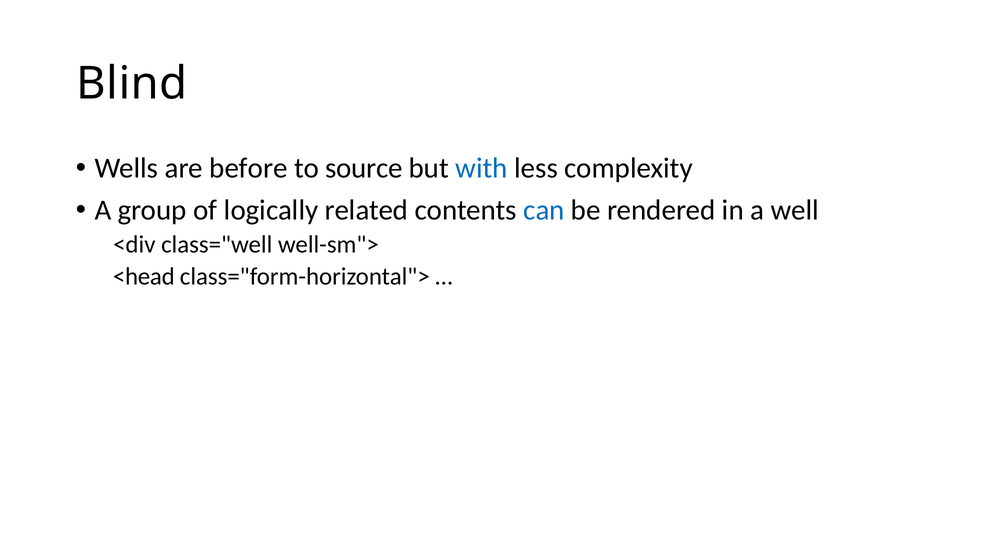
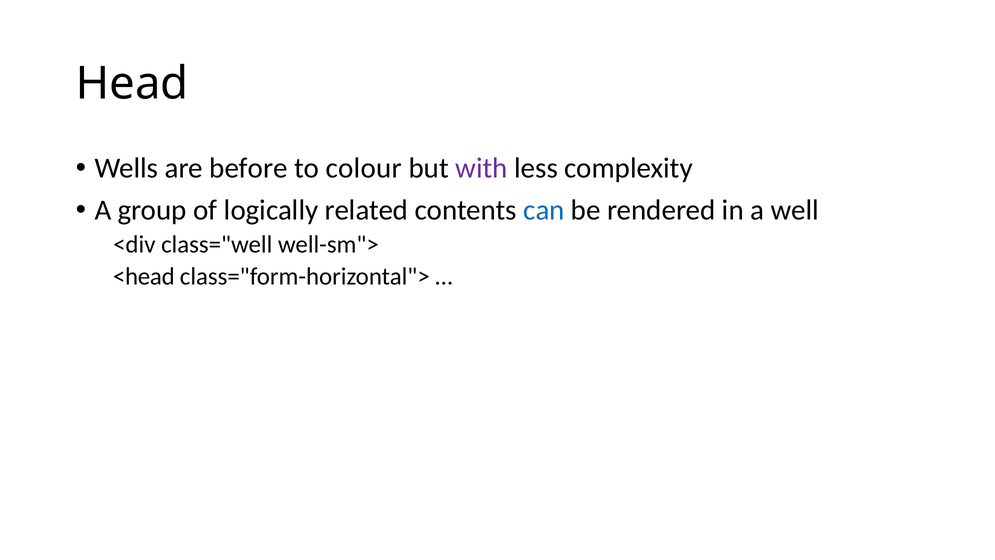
Blind: Blind -> Head
source: source -> colour
with colour: blue -> purple
